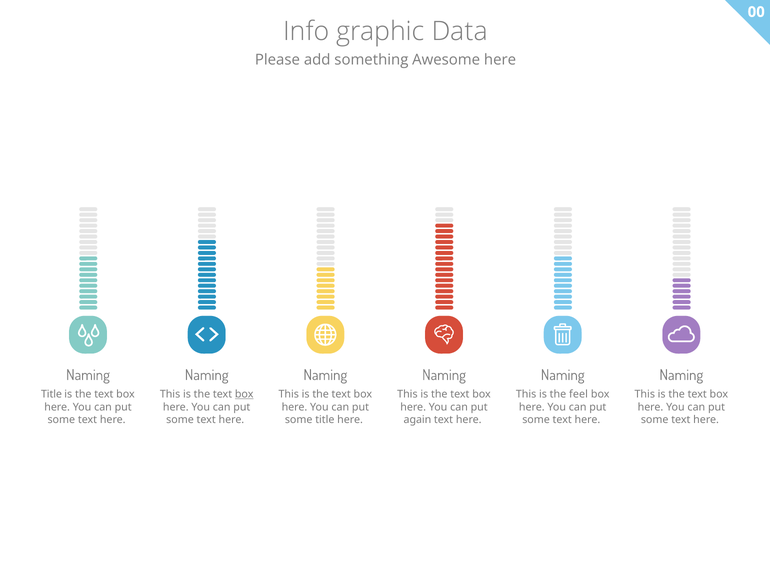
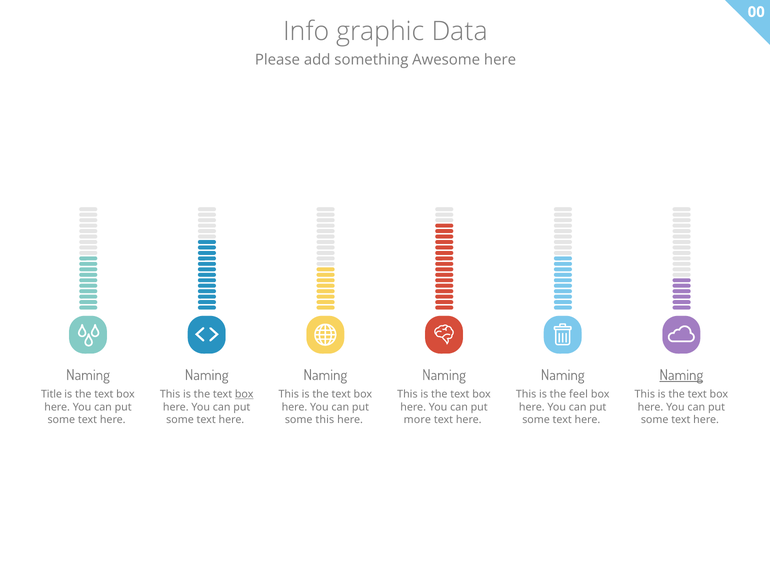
Naming at (681, 375) underline: none -> present
some title: title -> this
again: again -> more
